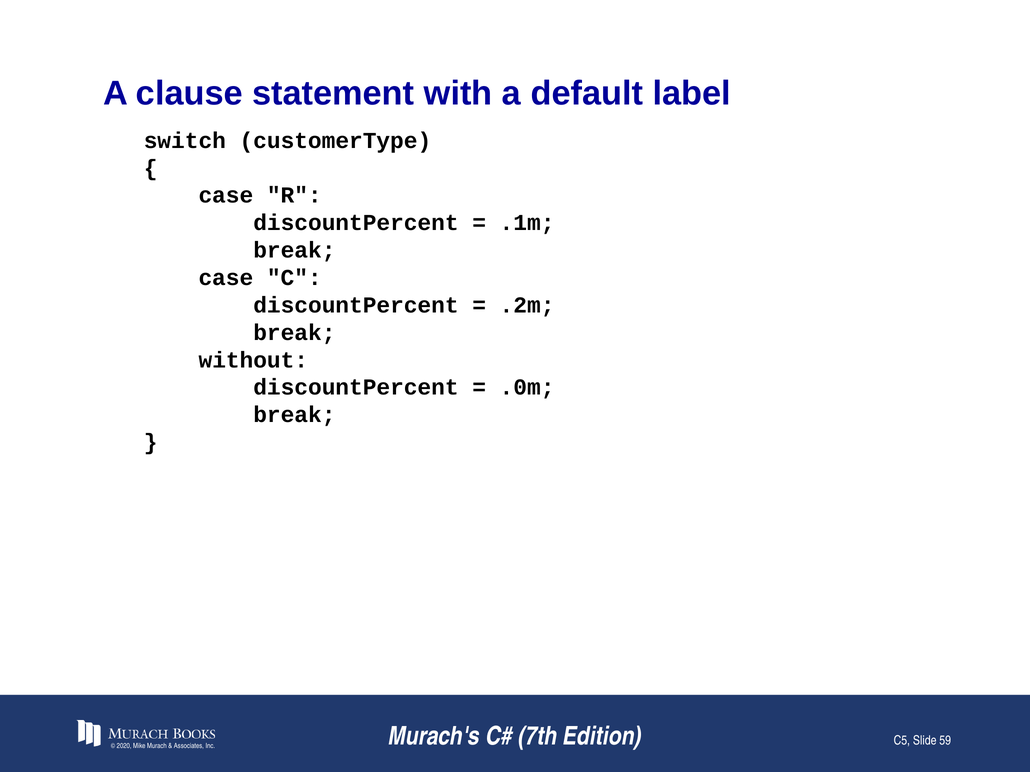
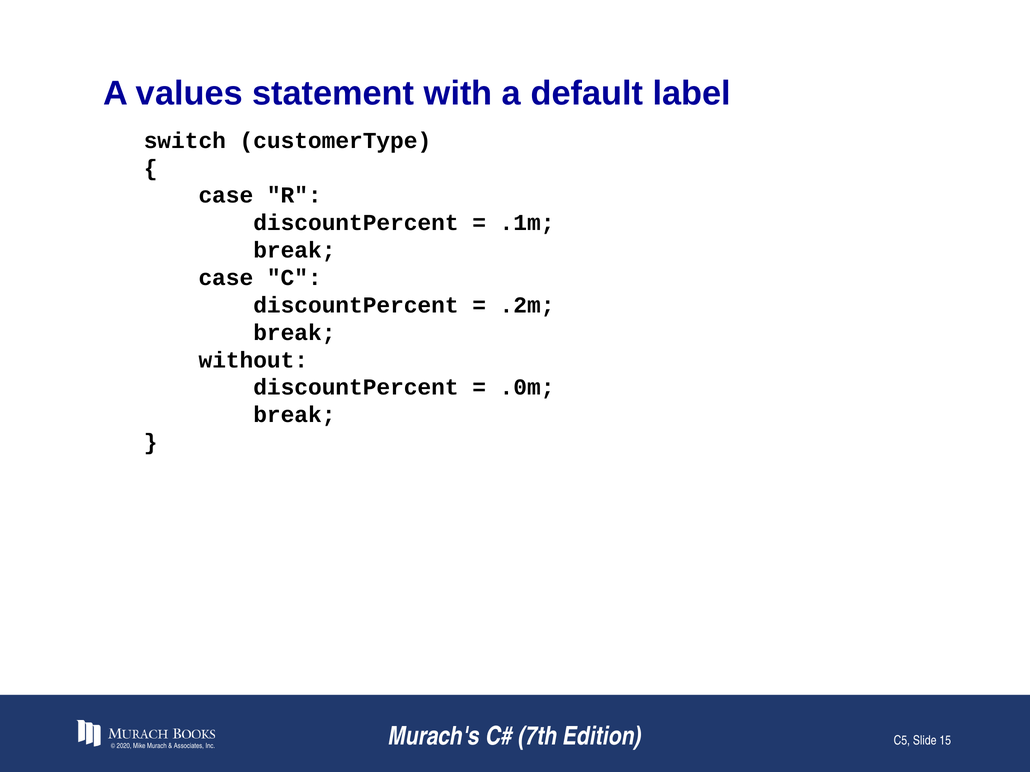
clause: clause -> values
59: 59 -> 15
